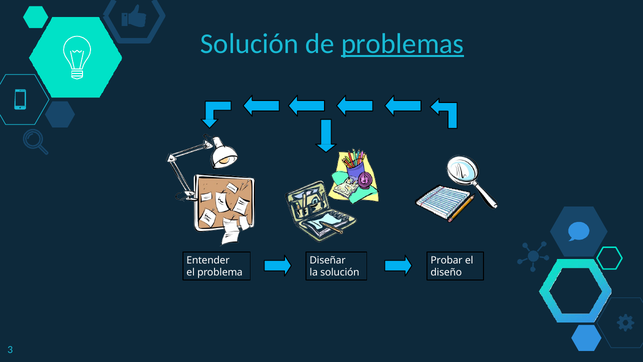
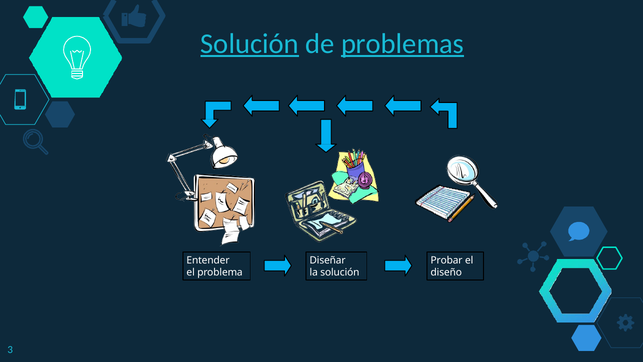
Solución at (250, 44) underline: none -> present
